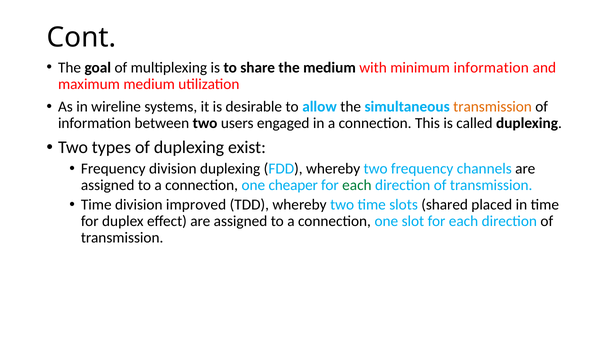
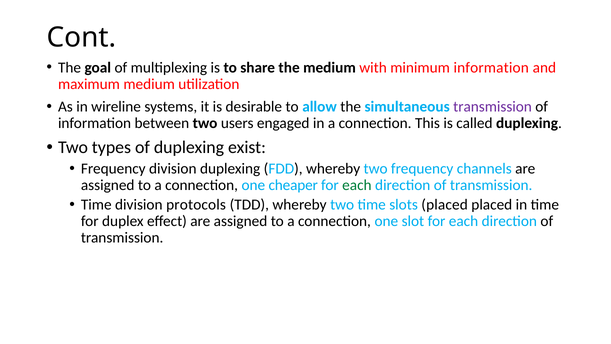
transmission at (493, 107) colour: orange -> purple
improved: improved -> protocols
slots shared: shared -> placed
